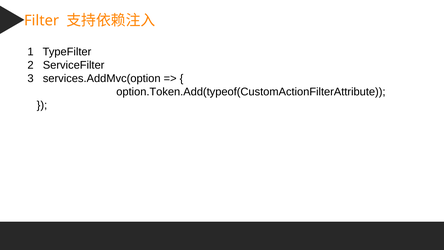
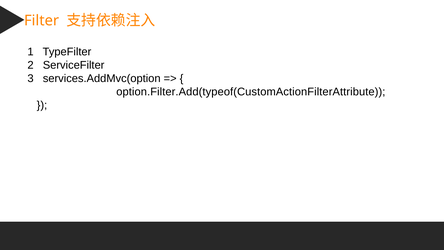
option.Token.Add(typeof(CustomActionFilterAttribute: option.Token.Add(typeof(CustomActionFilterAttribute -> option.Filter.Add(typeof(CustomActionFilterAttribute
